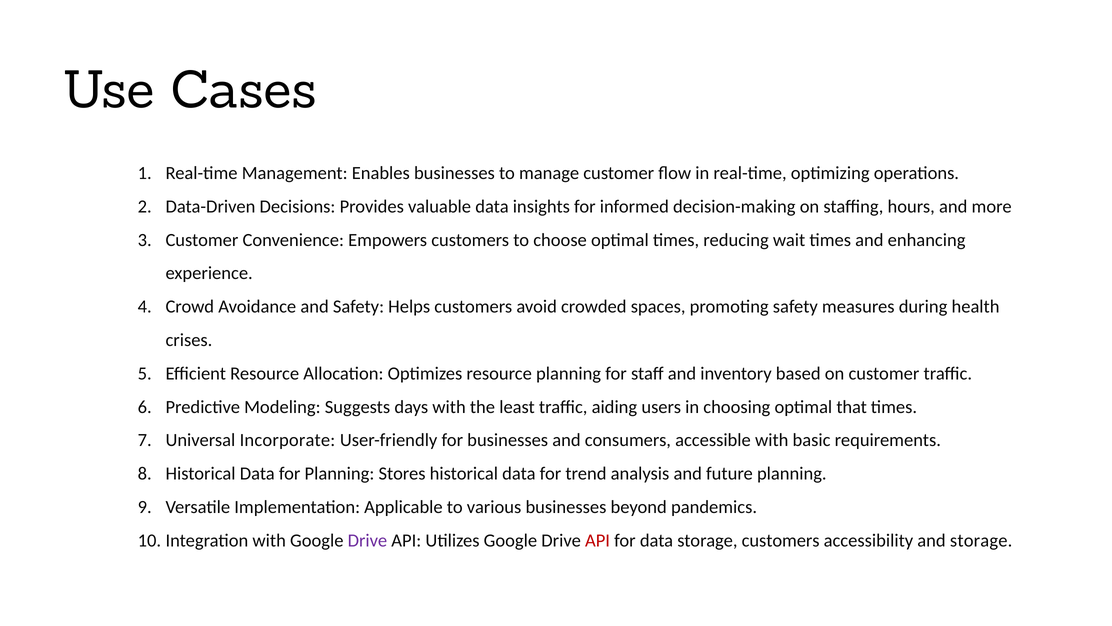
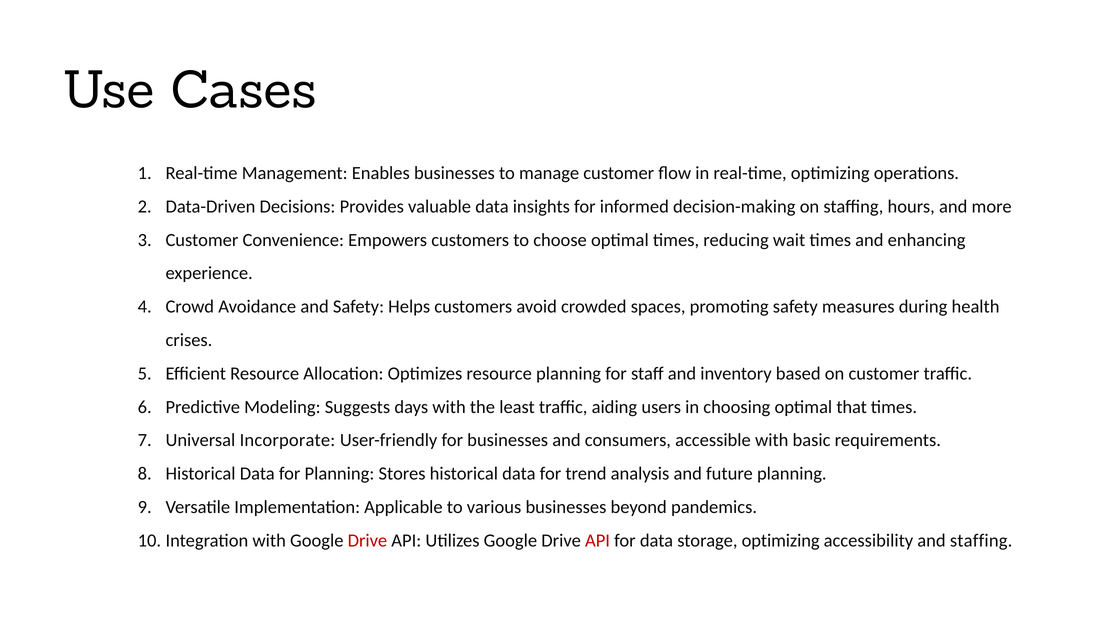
Drive at (367, 540) colour: purple -> red
storage customers: customers -> optimizing
and storage: storage -> staffing
